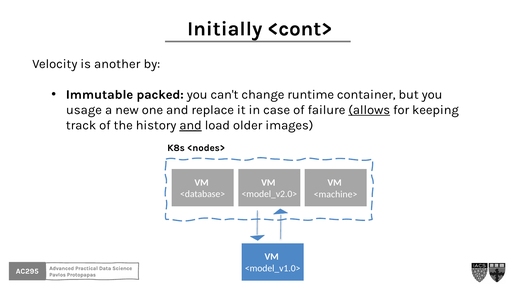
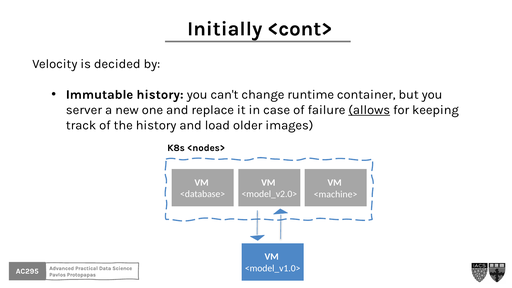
another: another -> decided
Immutable packed: packed -> history
usage: usage -> server
and at (191, 125) underline: present -> none
